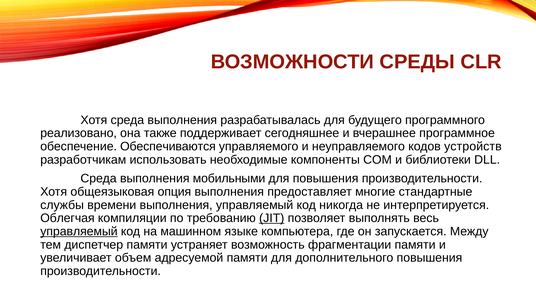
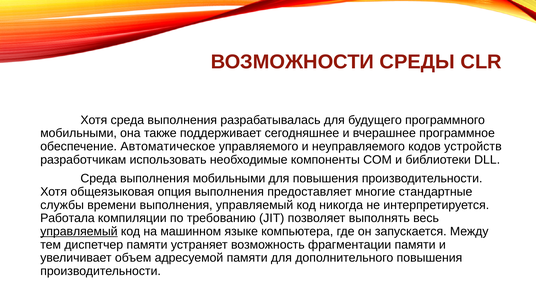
реализовано at (79, 133): реализовано -> мобильными
Обеспечиваются: Обеспечиваются -> Автоматическое
Облегчая: Облегчая -> Работала
JIT underline: present -> none
